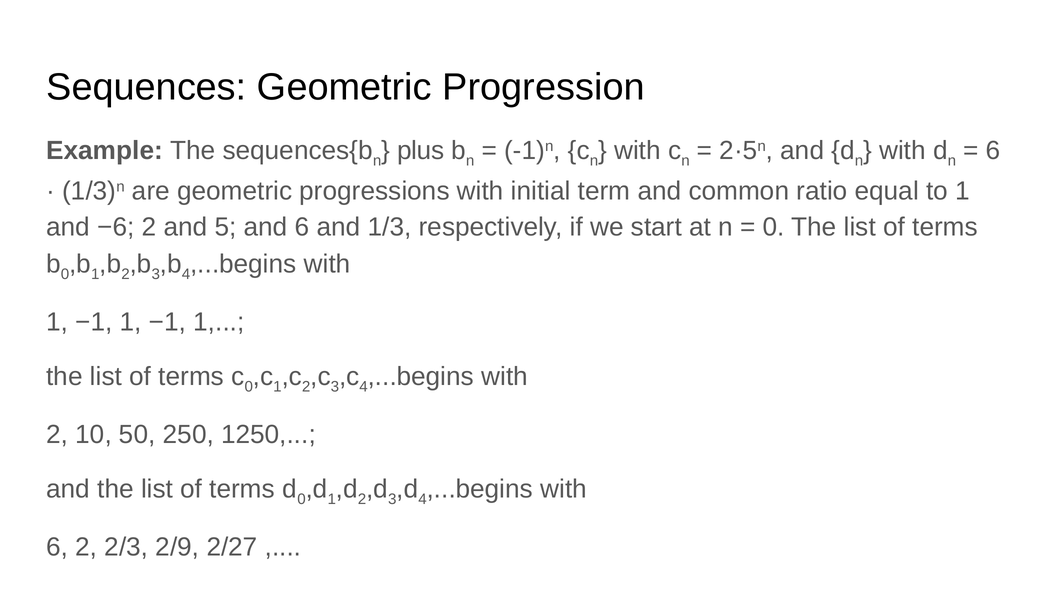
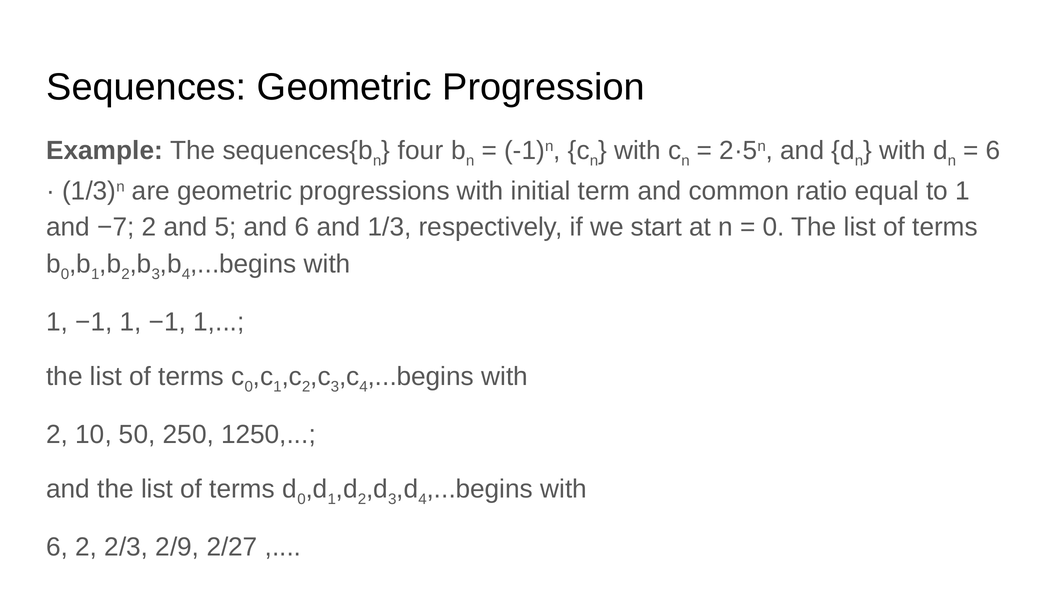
plus: plus -> four
−6: −6 -> −7
